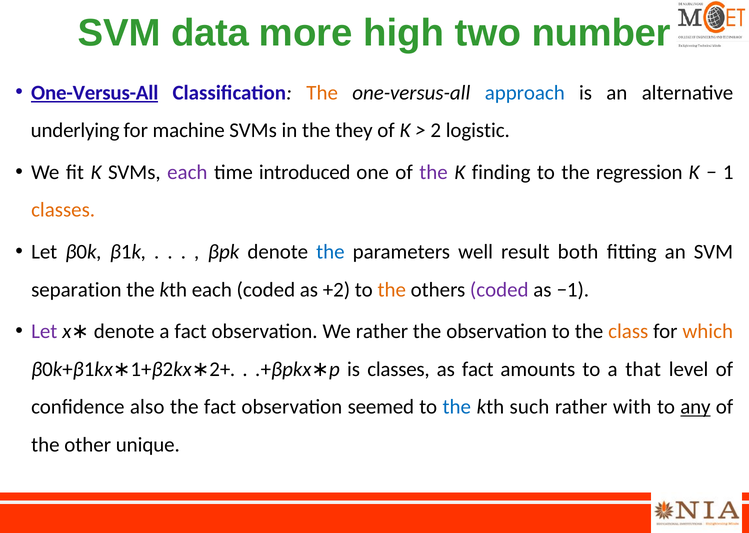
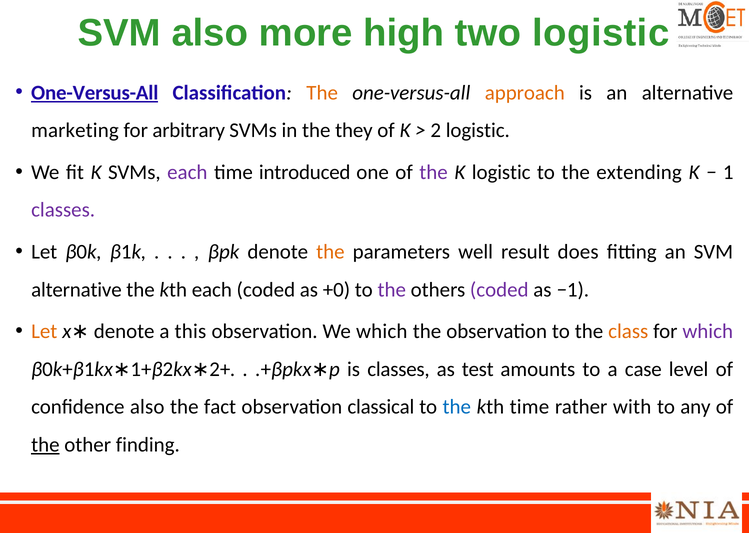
SVM data: data -> also
two number: number -> logistic
approach colour: blue -> orange
underlying: underlying -> marketing
machine: machine -> arbitrary
K finding: finding -> logistic
regression: regression -> extending
classes at (63, 210) colour: orange -> purple
the at (330, 252) colour: blue -> orange
both: both -> does
separation at (76, 290): separation -> alternative
+2: +2 -> +0
the at (392, 290) colour: orange -> purple
Let at (44, 332) colour: purple -> orange
a fact: fact -> this
We rather: rather -> which
which at (708, 332) colour: orange -> purple
as fact: fact -> test
that: that -> case
seemed: seemed -> classical
kth such: such -> time
any underline: present -> none
the at (45, 445) underline: none -> present
unique: unique -> finding
